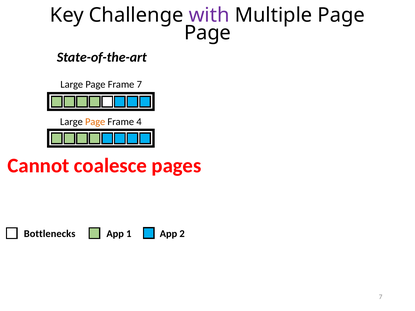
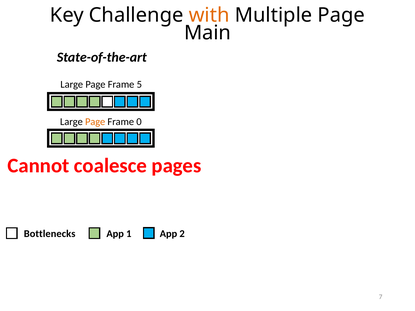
with colour: purple -> orange
Page at (208, 33): Page -> Main
Frame 7: 7 -> 5
4: 4 -> 0
